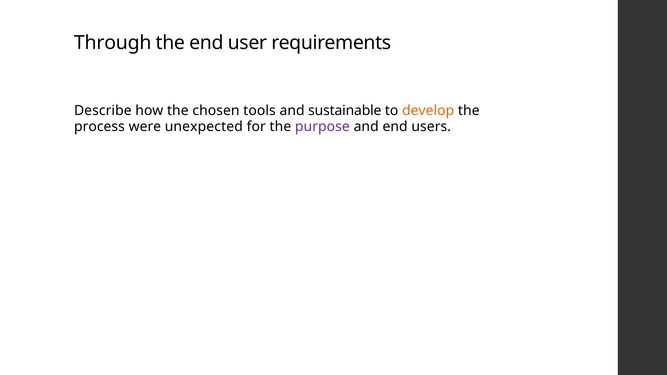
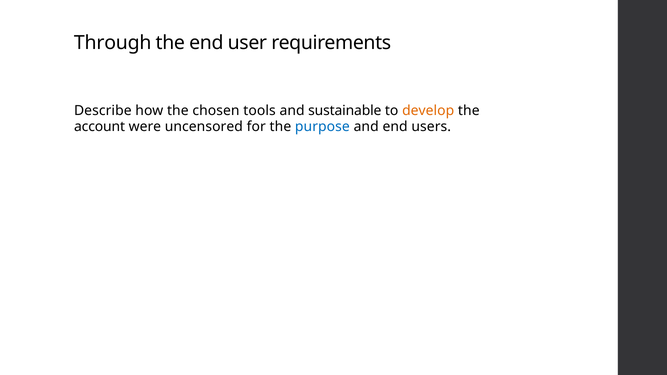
process: process -> account
unexpected: unexpected -> uncensored
purpose colour: purple -> blue
